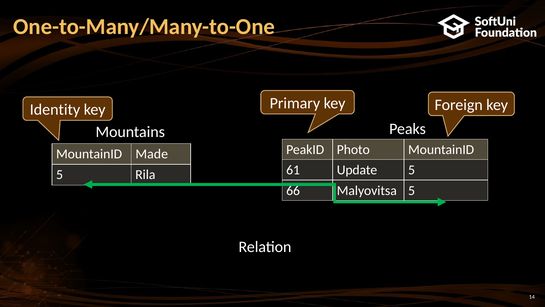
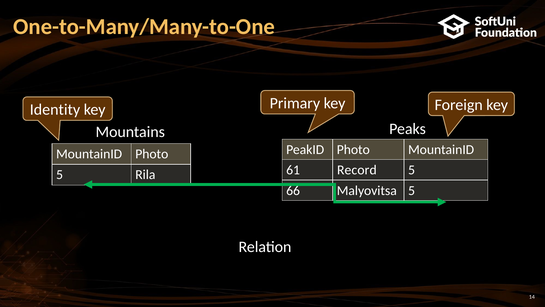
MountainID Made: Made -> Photo
Update: Update -> Record
